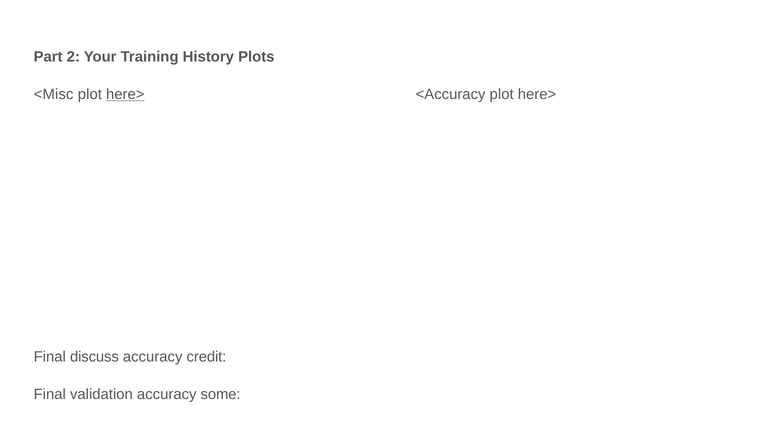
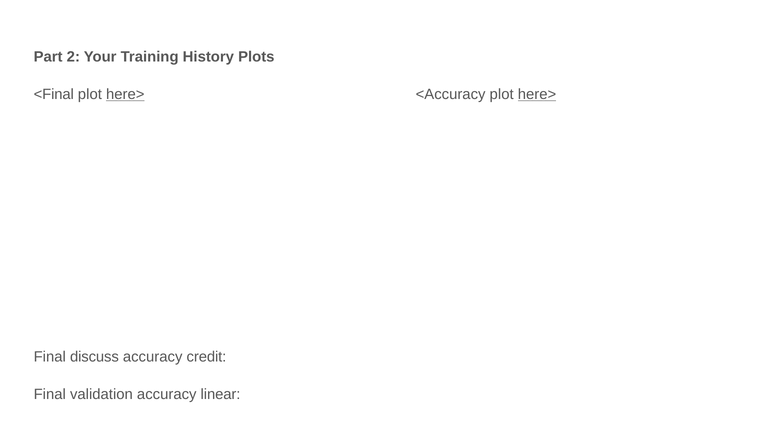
<Misc: <Misc -> <Final
here> at (537, 94) underline: none -> present
some: some -> linear
